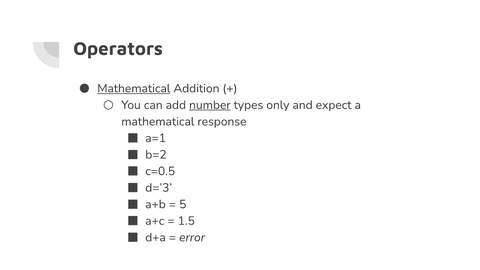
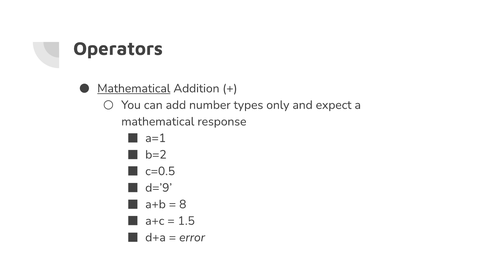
number underline: present -> none
d=’3: d=’3 -> d=’9
5: 5 -> 8
